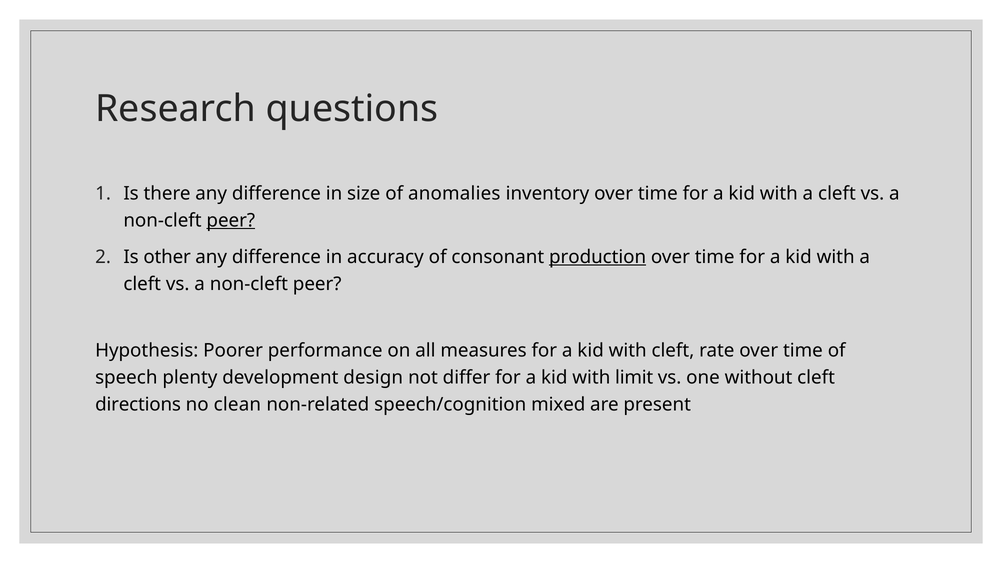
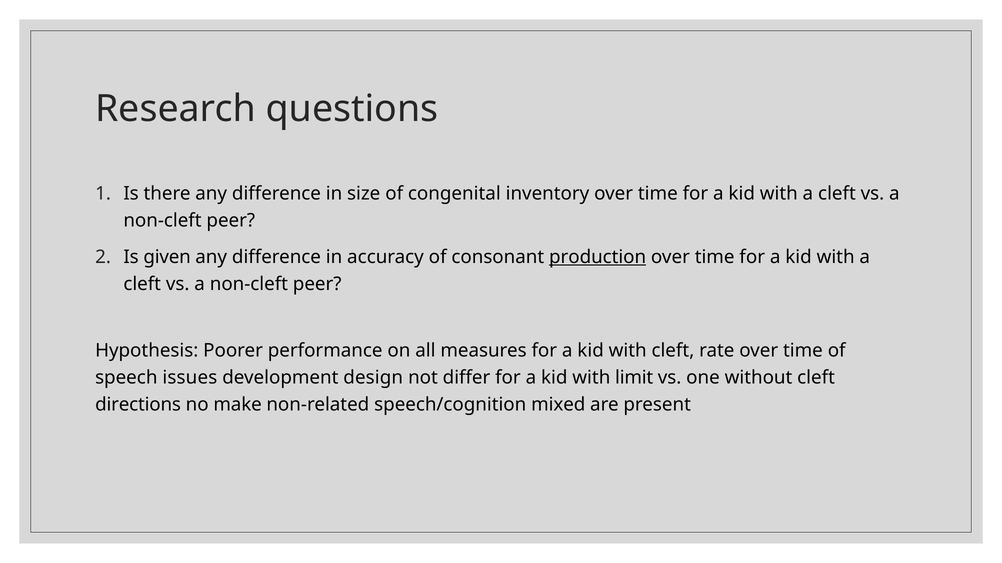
anomalies: anomalies -> congenital
peer at (231, 221) underline: present -> none
other: other -> given
plenty: plenty -> issues
clean: clean -> make
